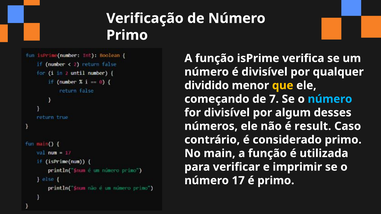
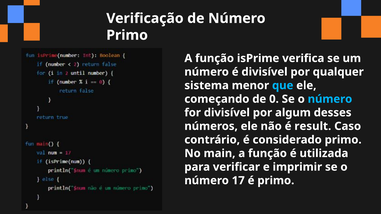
dividido: dividido -> sistema
que colour: yellow -> light blue
7: 7 -> 0
